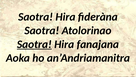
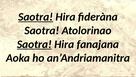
Saotra at (36, 17) underline: none -> present
